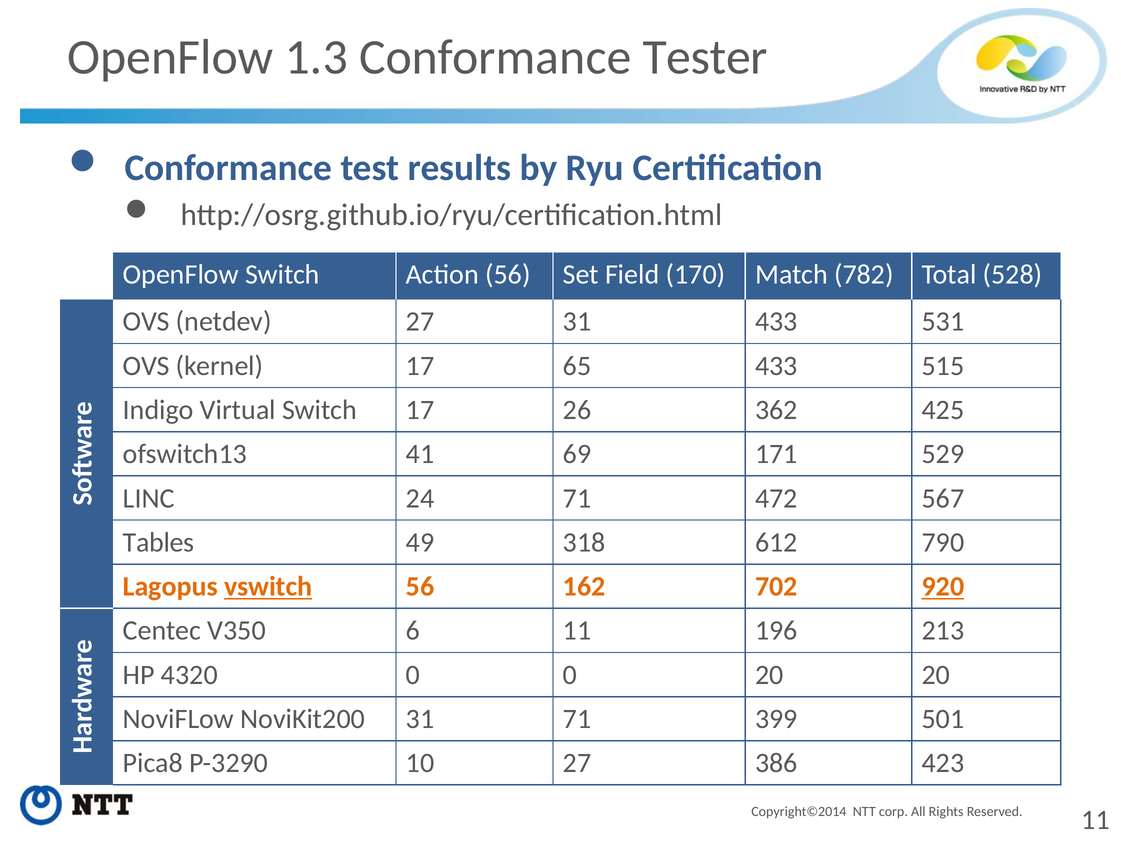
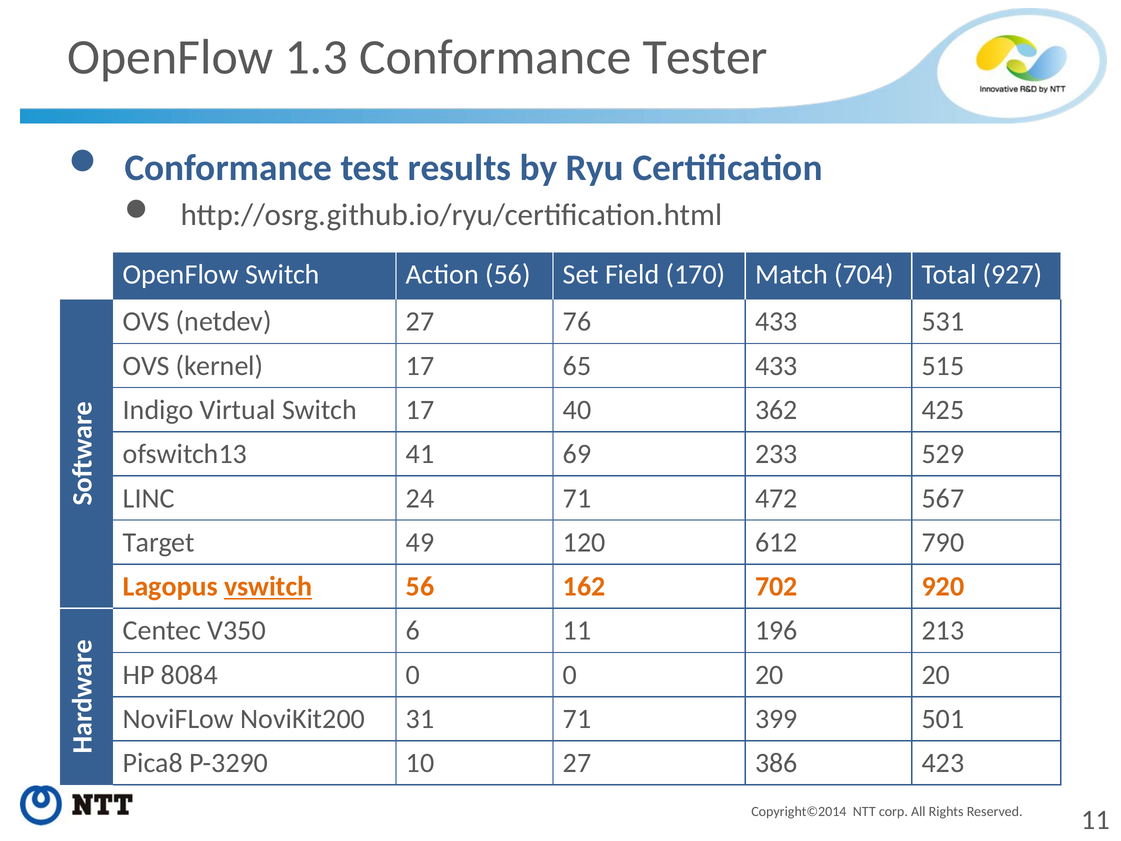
782: 782 -> 704
528: 528 -> 927
27 31: 31 -> 76
26: 26 -> 40
171: 171 -> 233
Tables: Tables -> Target
318: 318 -> 120
920 underline: present -> none
4320: 4320 -> 8084
